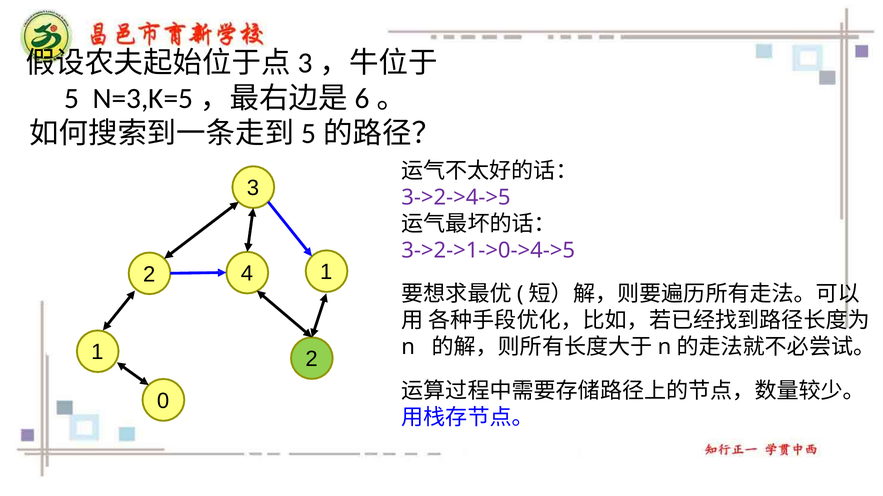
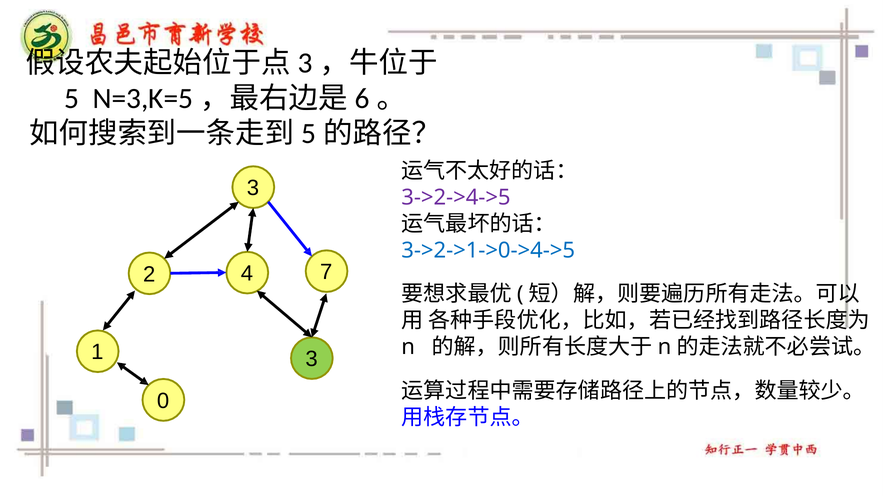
3->2->1->0->4->5 colour: purple -> blue
4 1: 1 -> 7
1 2: 2 -> 3
